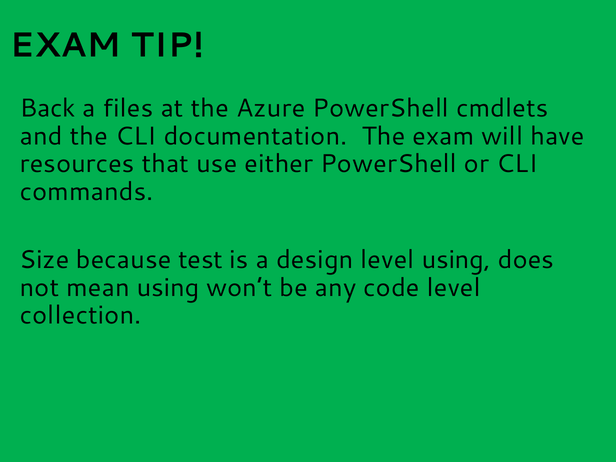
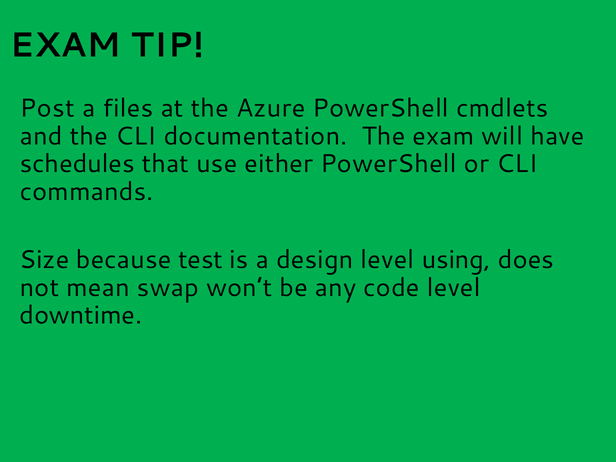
Back: Back -> Post
resources: resources -> schedules
mean using: using -> swap
collection: collection -> downtime
